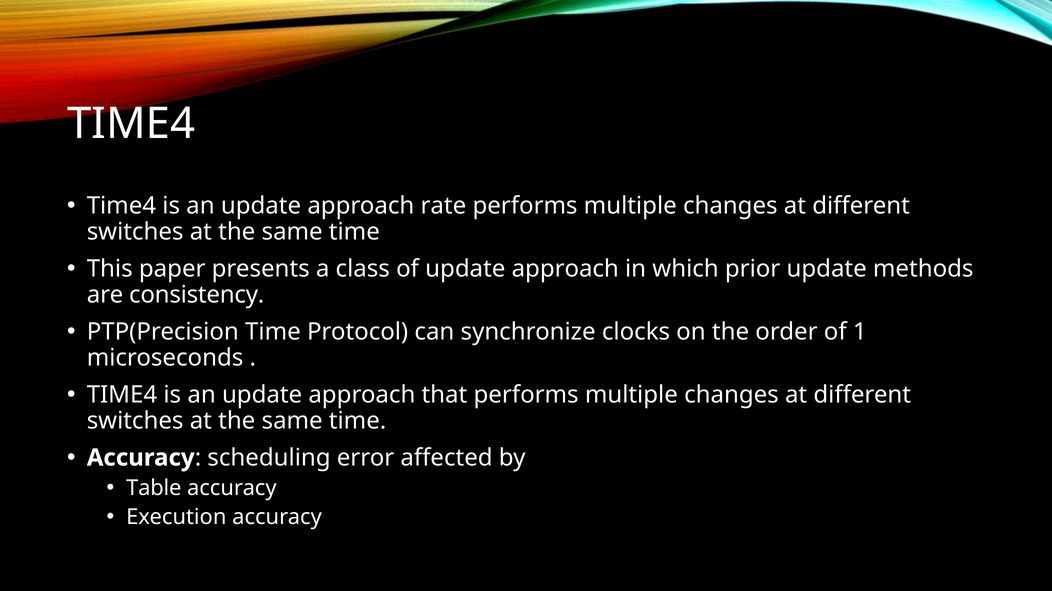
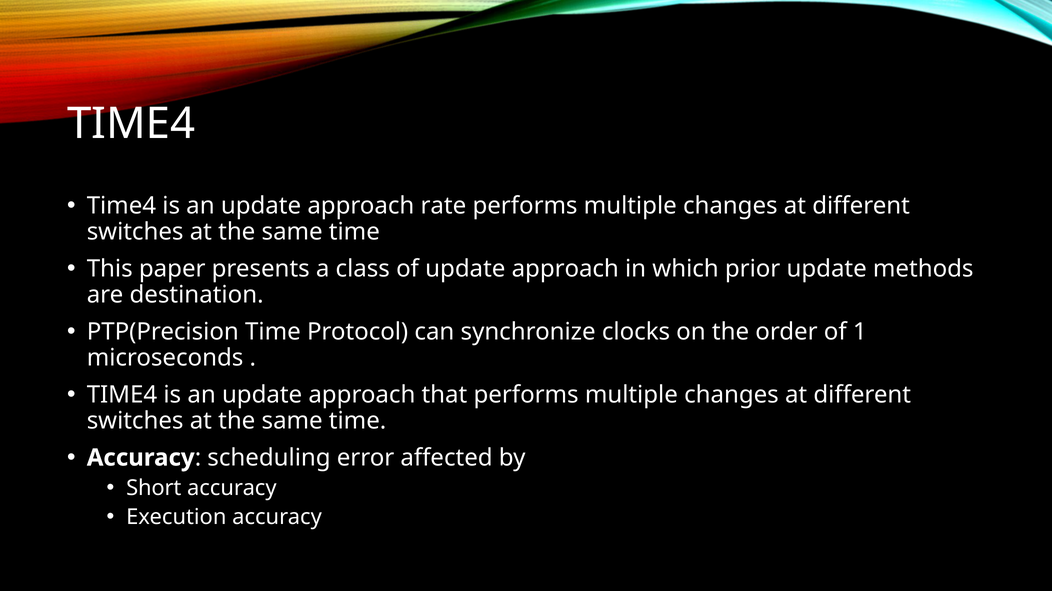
consistency: consistency -> destination
Table: Table -> Short
